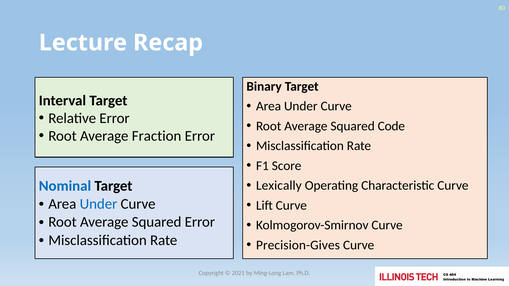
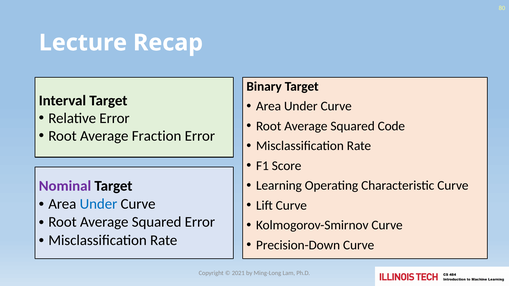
Lexically: Lexically -> Learning
Nominal colour: blue -> purple
Precision-Gives: Precision-Gives -> Precision-Down
